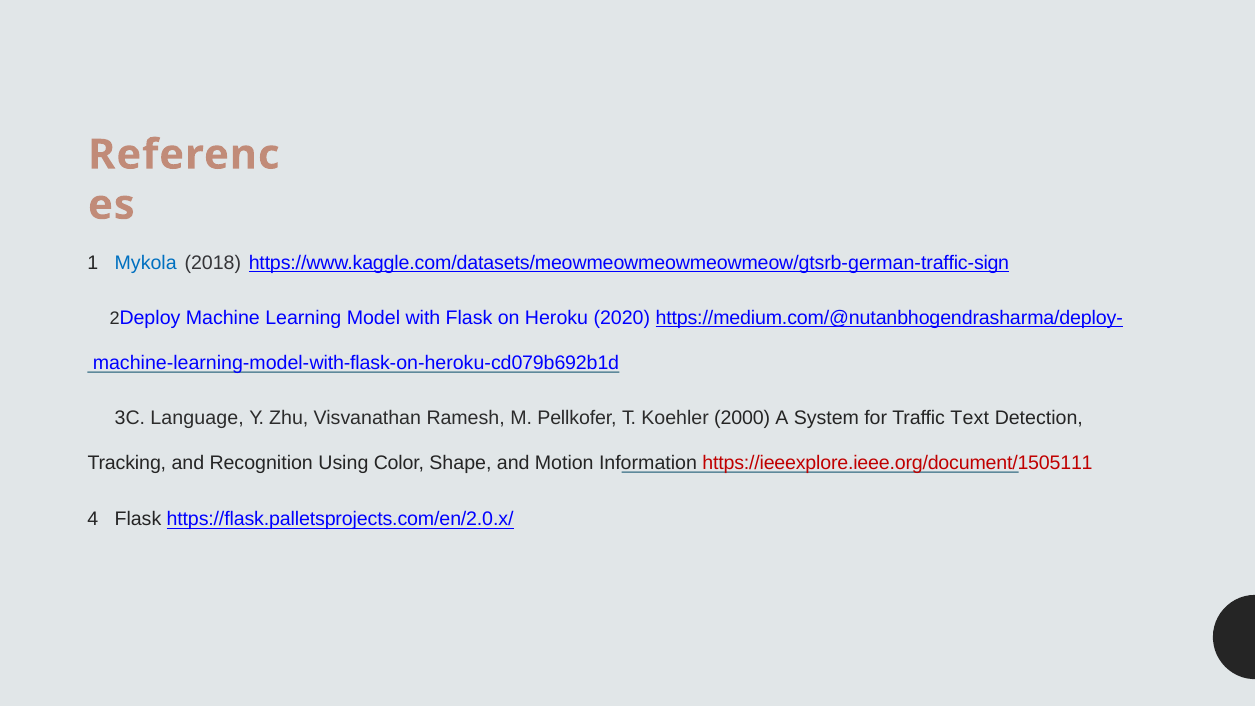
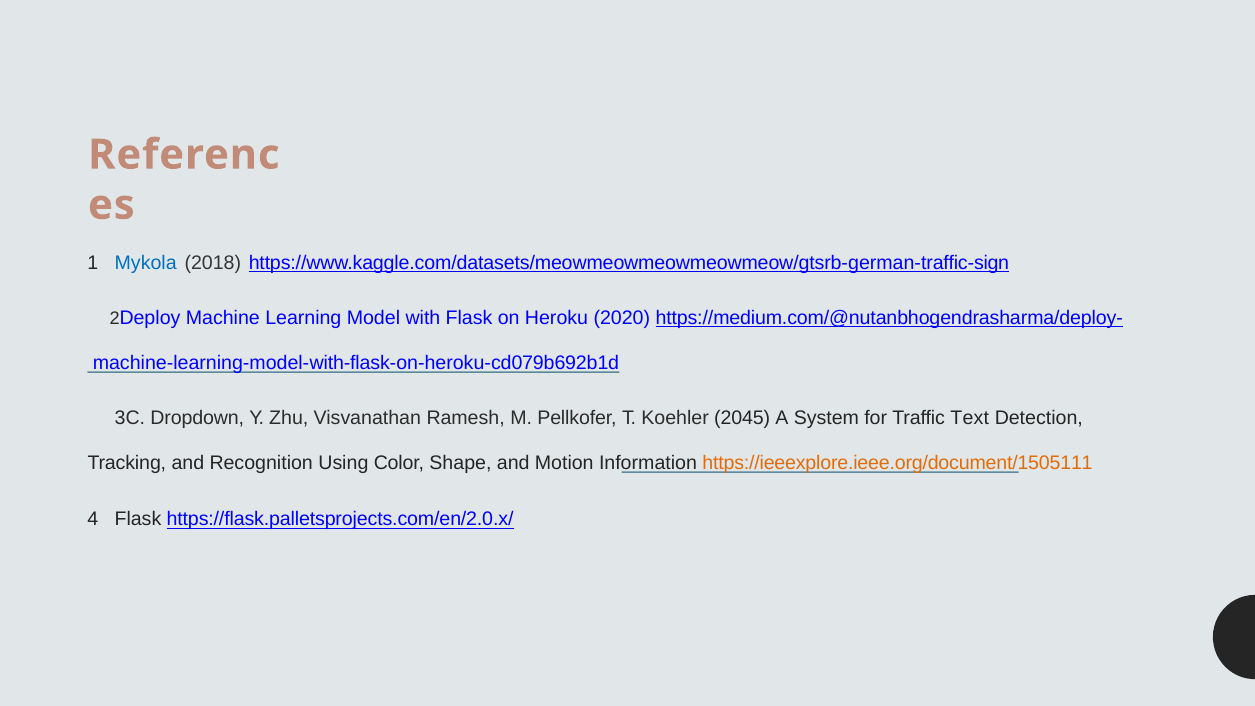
Language: Language -> Dropdown
2000: 2000 -> 2045
https://ieeexplore.ieee.org/document/1505111 colour: red -> orange
